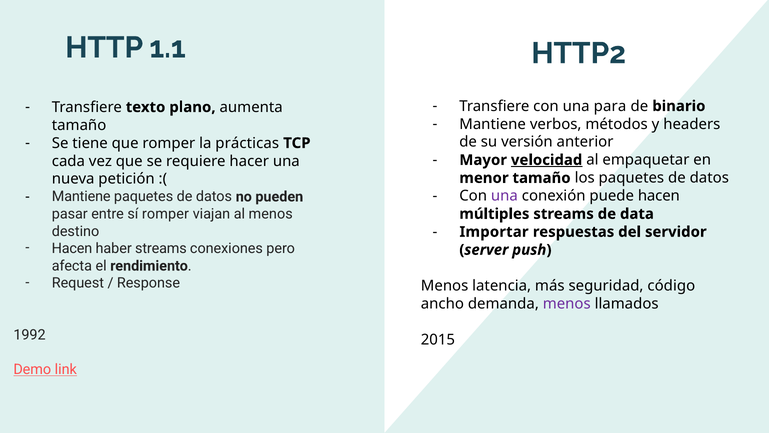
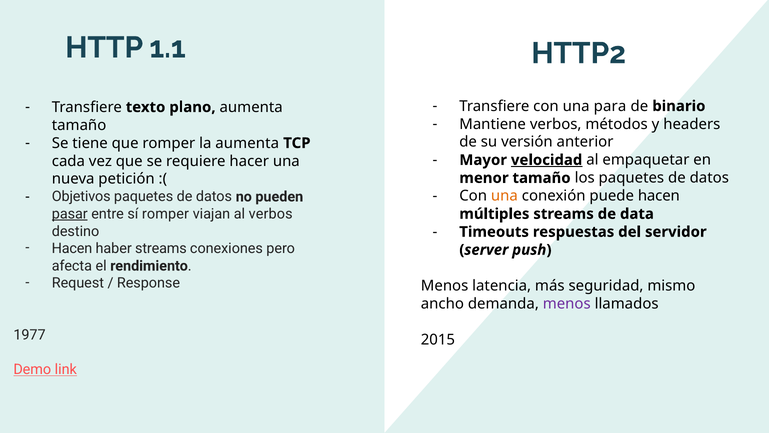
la prácticas: prácticas -> aumenta
una at (504, 196) colour: purple -> orange
Mantiene at (81, 196): Mantiene -> Objetivos
pasar underline: none -> present
al menos: menos -> verbos
Importar: Importar -> Timeouts
código: código -> mismo
1992: 1992 -> 1977
